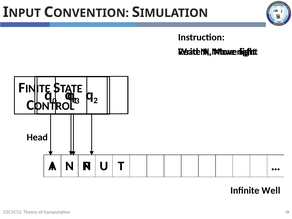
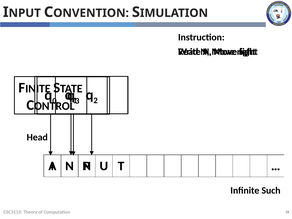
Well: Well -> Such
